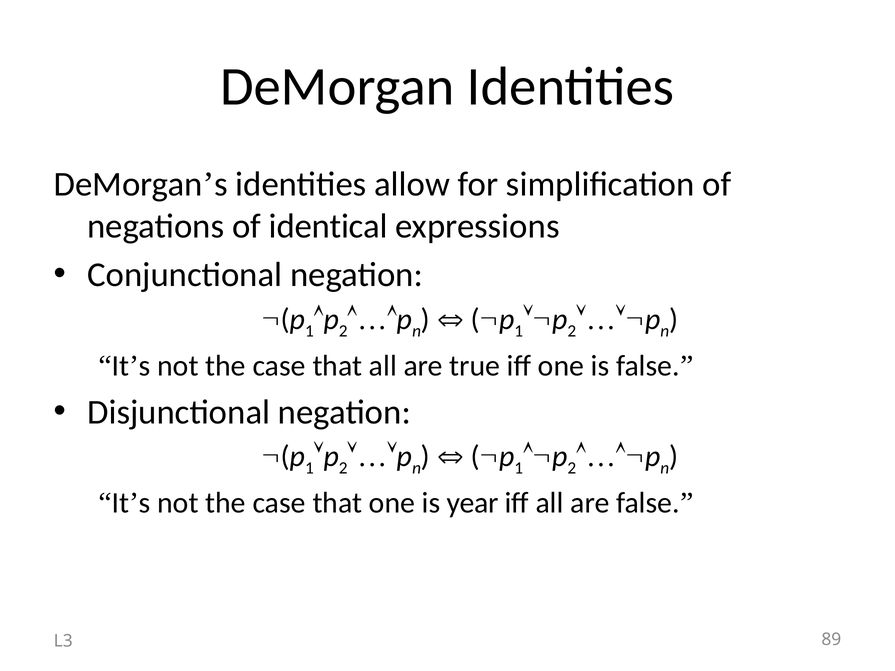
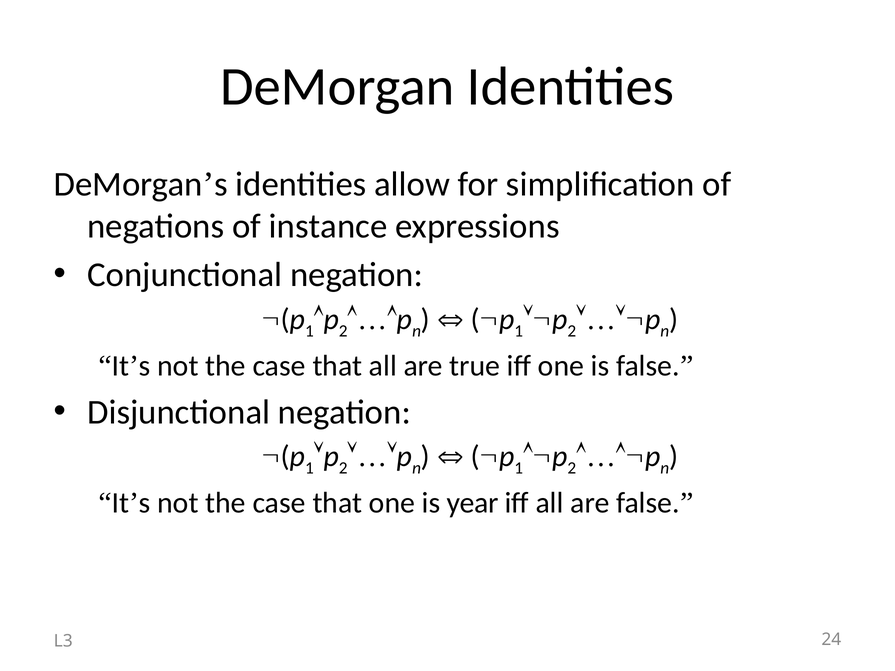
identical: identical -> instance
89: 89 -> 24
